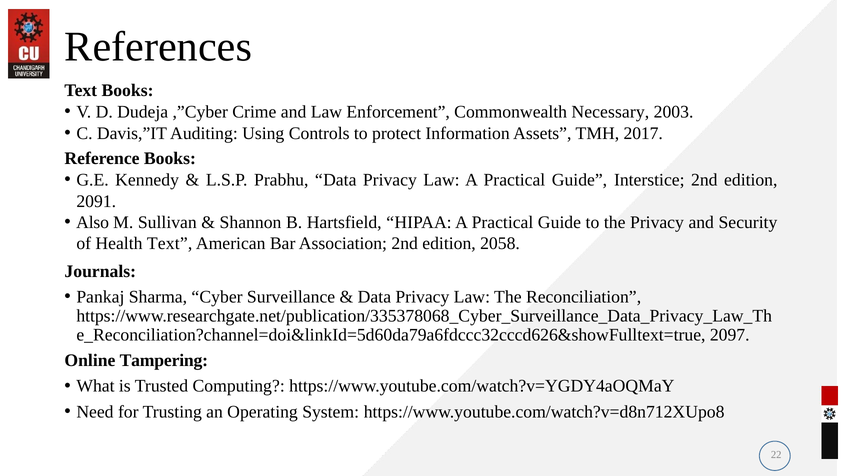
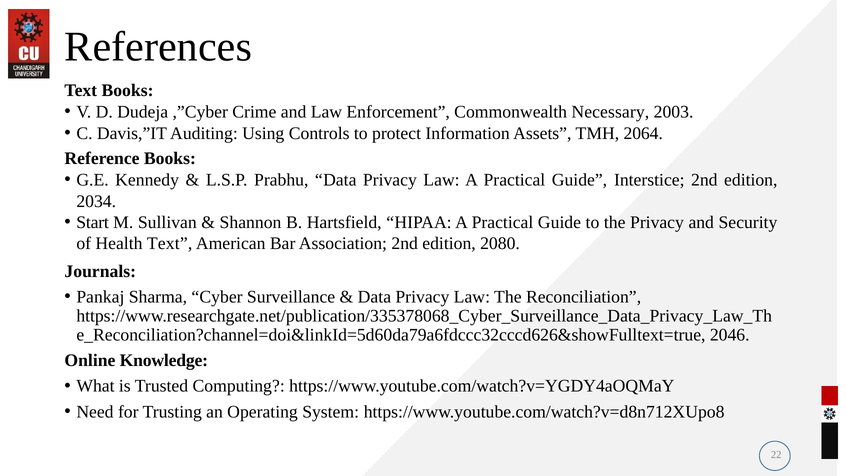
2017: 2017 -> 2064
2091: 2091 -> 2034
Also: Also -> Start
2058: 2058 -> 2080
2097: 2097 -> 2046
Tampering: Tampering -> Knowledge
